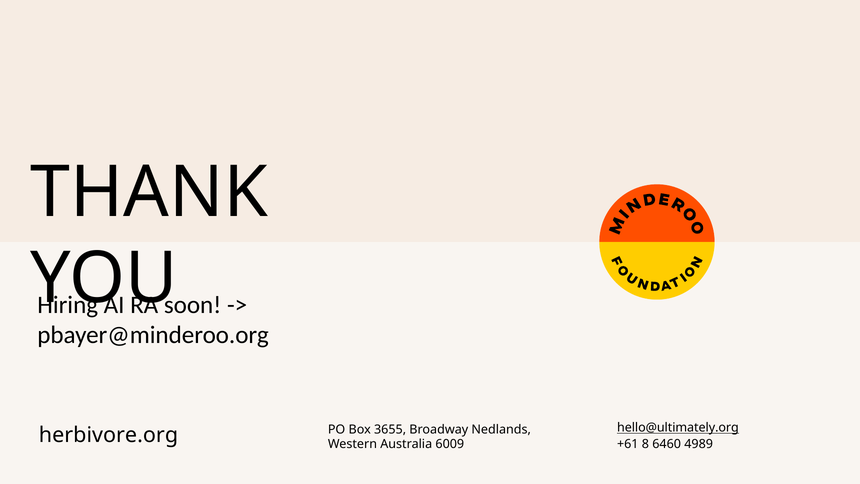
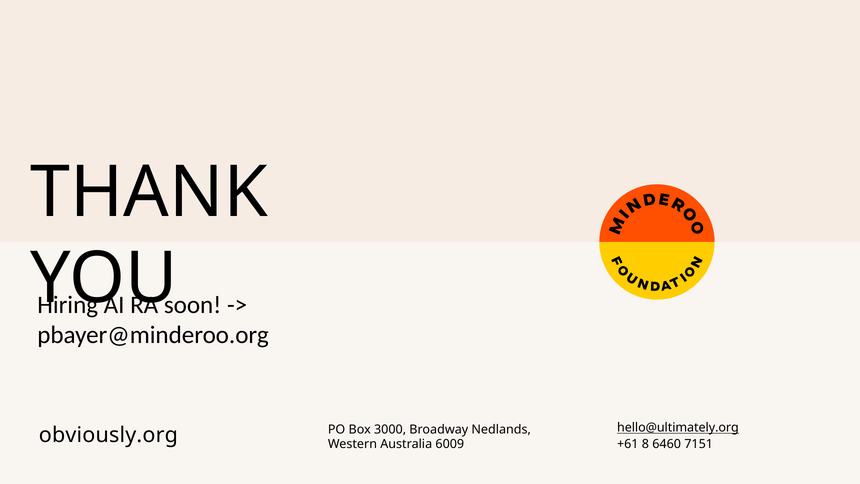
herbivore.org: herbivore.org -> obviously.org
3655: 3655 -> 3000
4989: 4989 -> 7151
